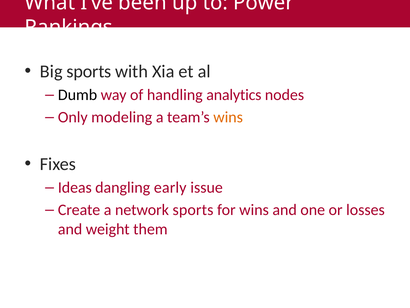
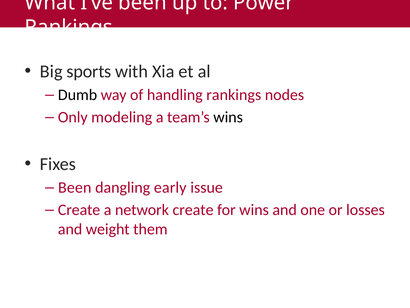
handling analytics: analytics -> rankings
wins at (228, 117) colour: orange -> black
Ideas at (75, 187): Ideas -> Been
network sports: sports -> create
